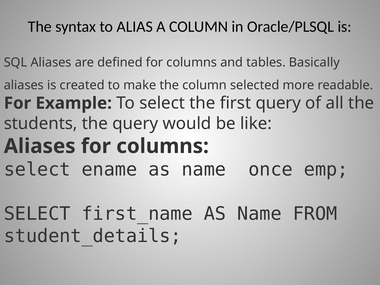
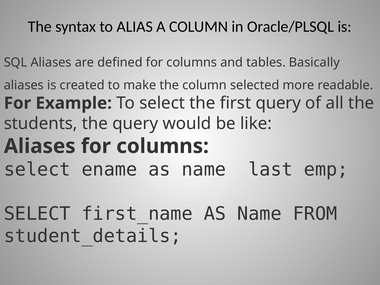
once: once -> last
